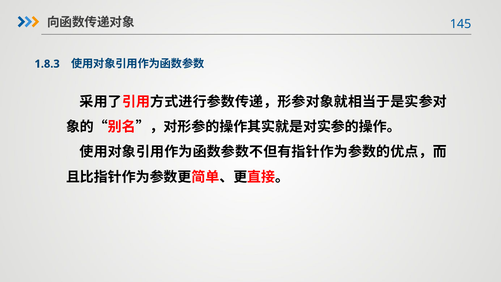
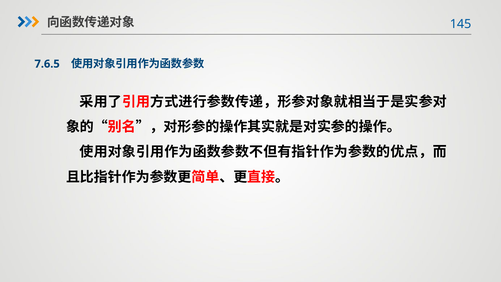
1.8.3: 1.8.3 -> 7.6.5
